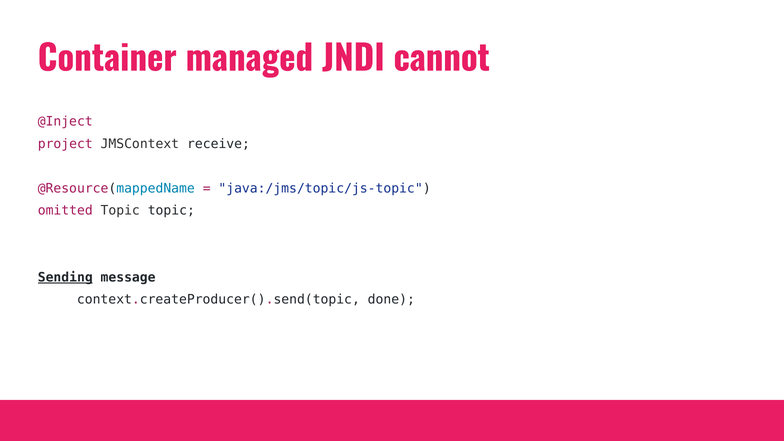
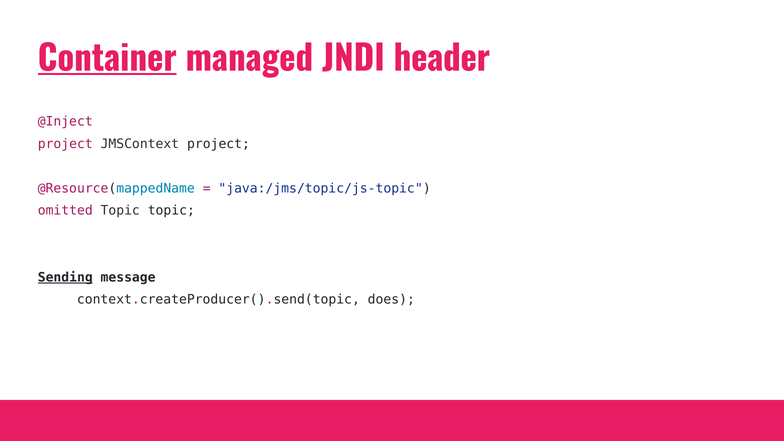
Container underline: none -> present
cannot: cannot -> header
JMSContext receive: receive -> project
done: done -> does
